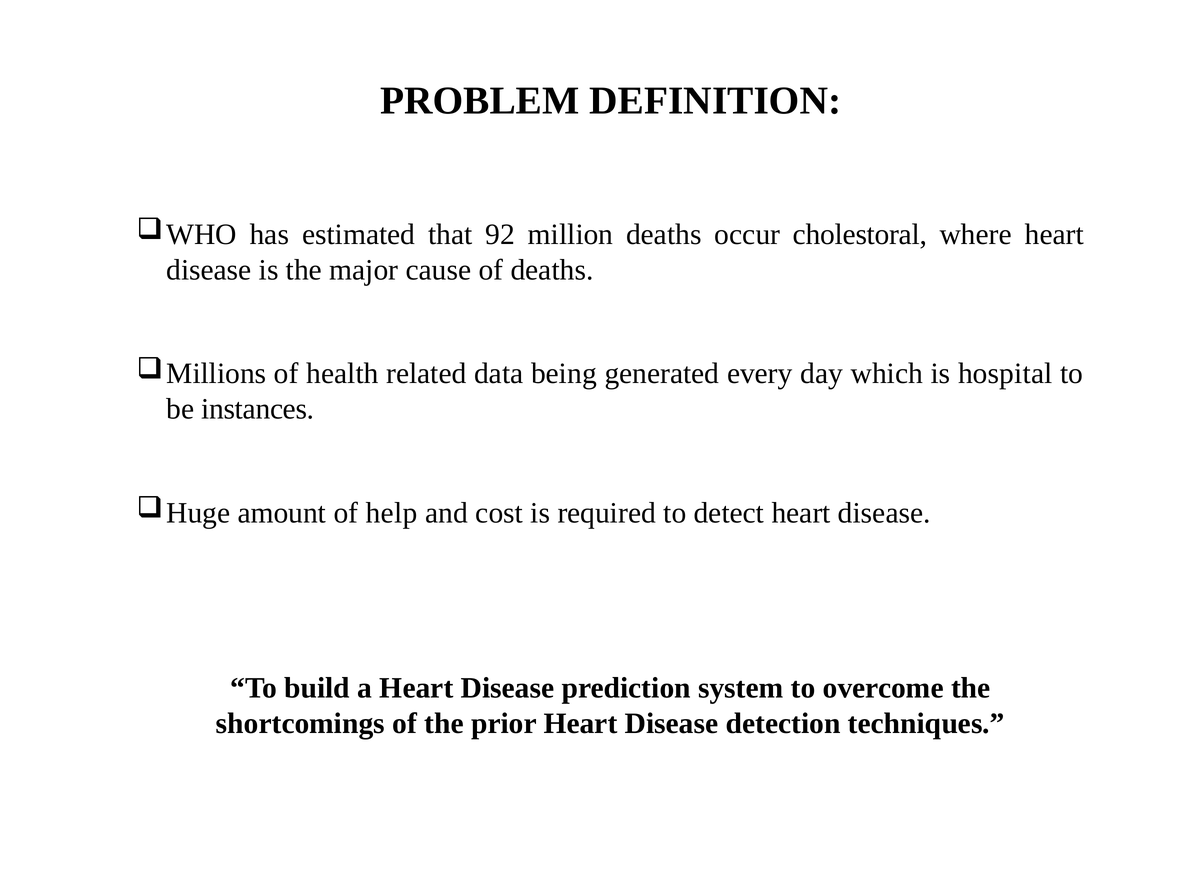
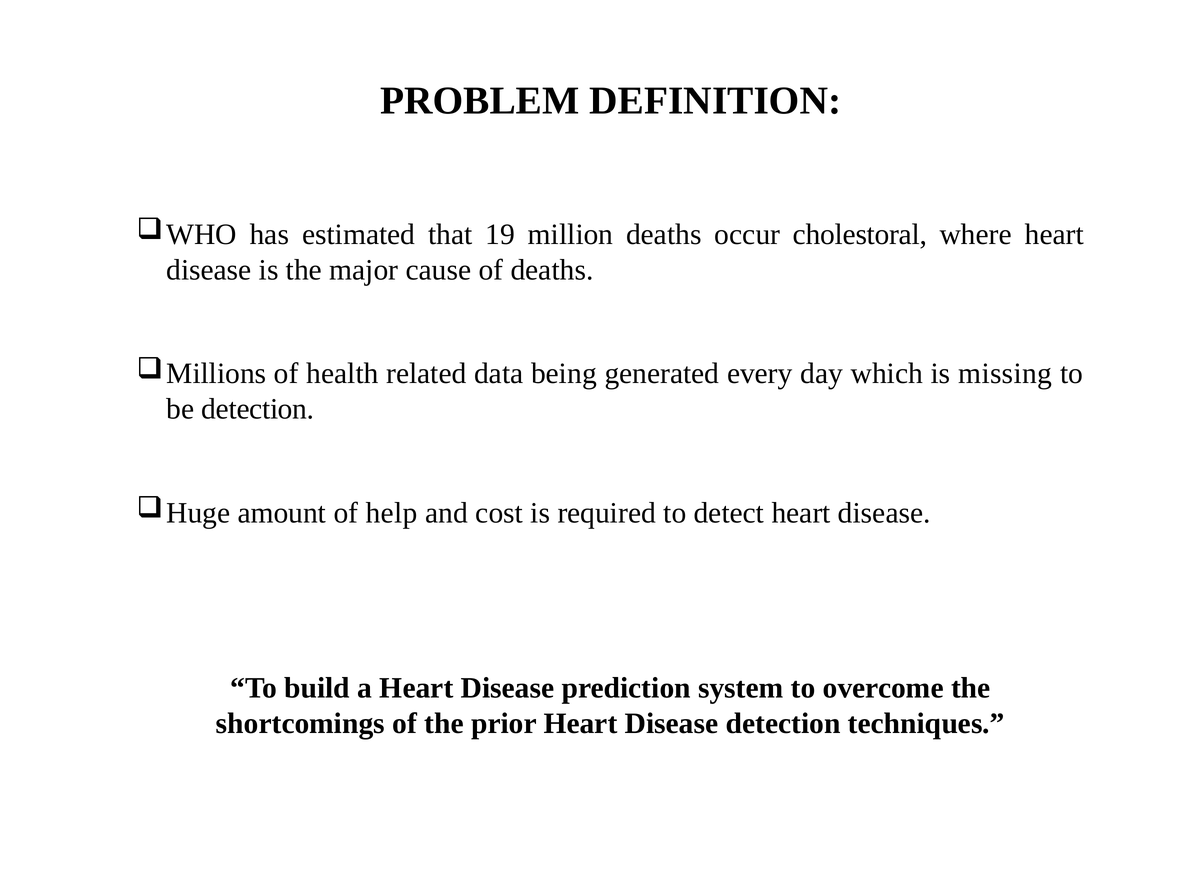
92: 92 -> 19
hospital: hospital -> missing
be instances: instances -> detection
